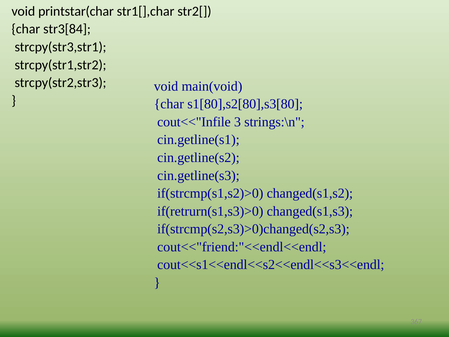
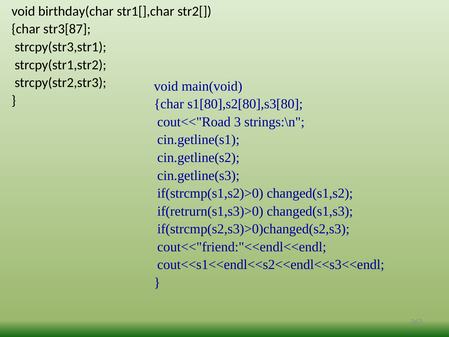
printstar(char: printstar(char -> birthday(char
str3[84: str3[84 -> str3[87
cout<<"Infile: cout<<"Infile -> cout<<"Road
